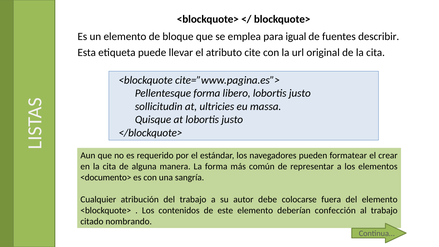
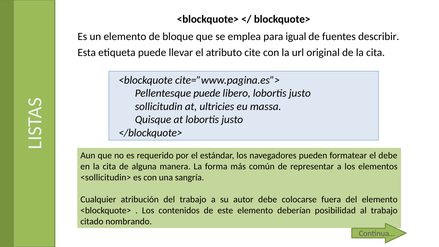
Pellentesque forma: forma -> puede
el crear: crear -> debe
<documento>: <documento> -> <sollicitudin>
confección: confección -> posibilidad
